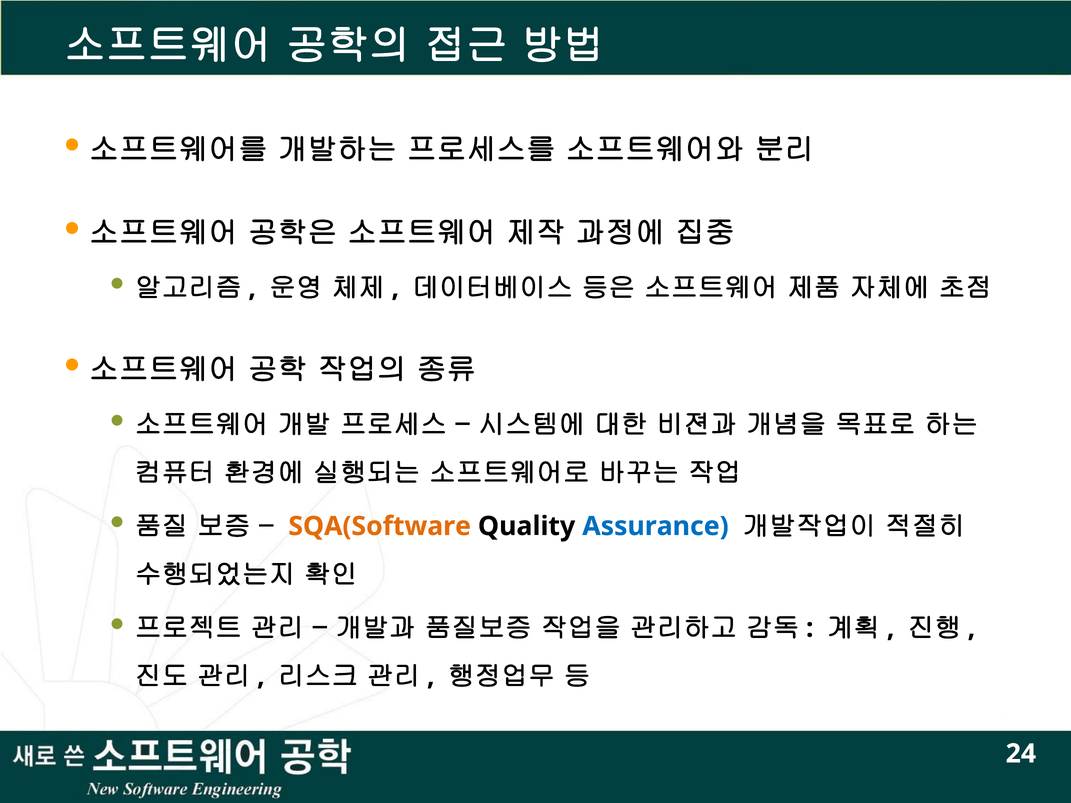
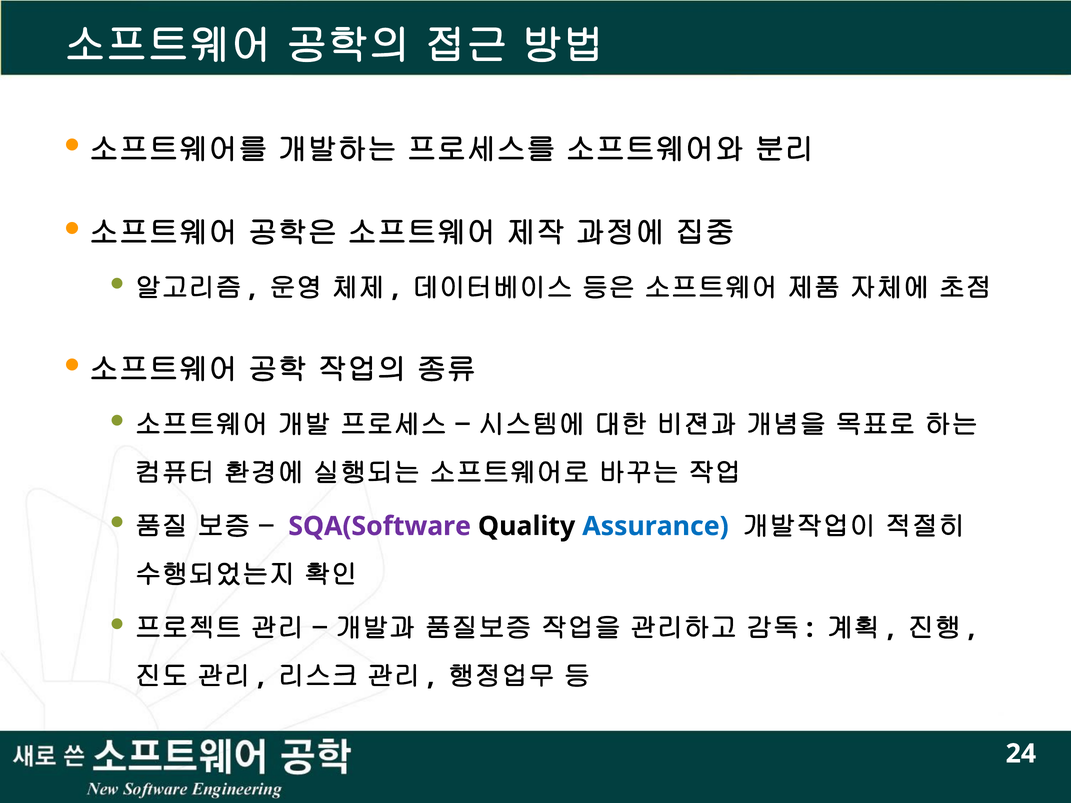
SQA(Software colour: orange -> purple
